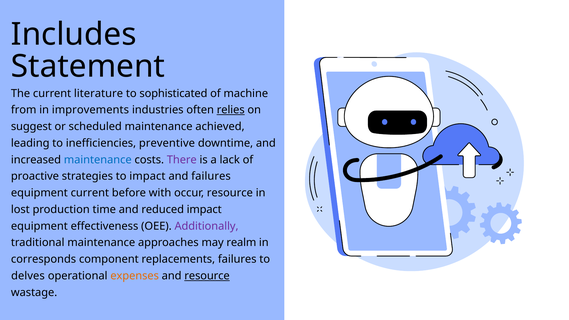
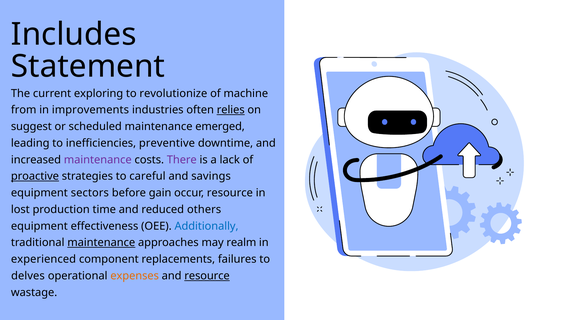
literature: literature -> exploring
sophisticated: sophisticated -> revolutionize
achieved: achieved -> emerged
maintenance at (98, 160) colour: blue -> purple
proactive underline: none -> present
to impact: impact -> careful
and failures: failures -> savings
equipment current: current -> sectors
with: with -> gain
reduced impact: impact -> others
Additionally colour: purple -> blue
maintenance at (101, 243) underline: none -> present
corresponds: corresponds -> experienced
